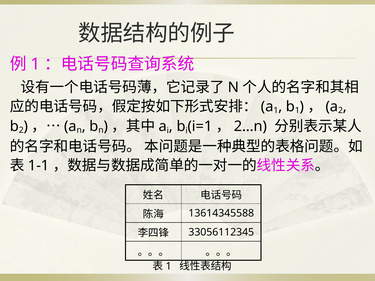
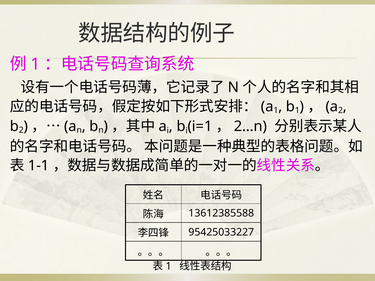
13614345588: 13614345588 -> 13612385588
33056112345: 33056112345 -> 95425033227
